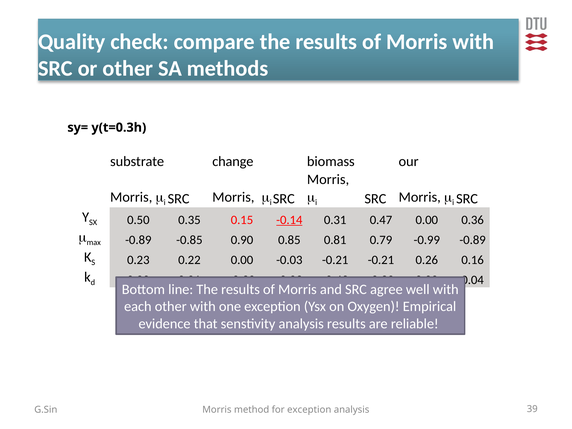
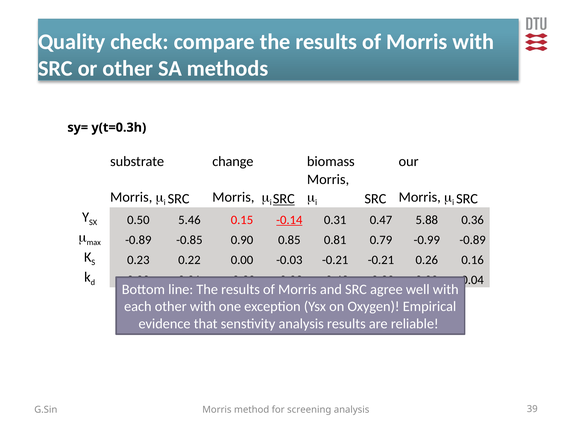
SRC at (284, 199) underline: none -> present
0.35: 0.35 -> 5.46
0.47 0.00: 0.00 -> 5.88
for exception: exception -> screening
